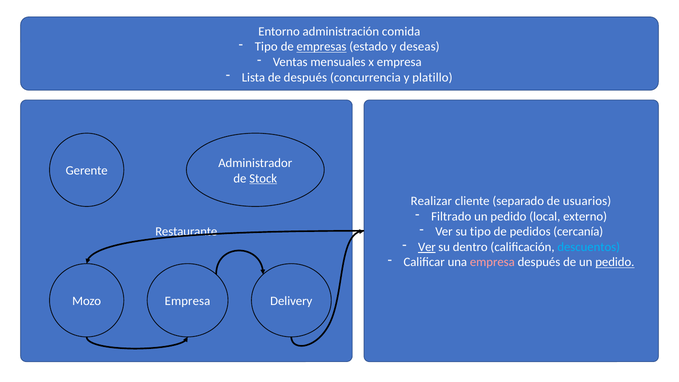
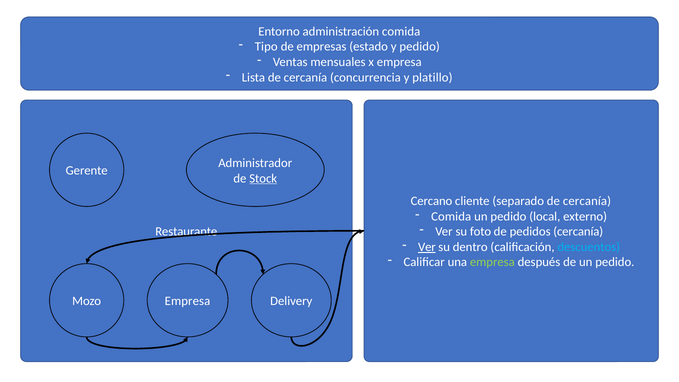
empresas underline: present -> none
y deseas: deseas -> pedido
Lista de después: después -> cercanía
Realizar: Realizar -> Cercano
separado de usuarios: usuarios -> cercanía
Filtrado at (451, 216): Filtrado -> Comida
su tipo: tipo -> foto
empresa at (492, 262) colour: pink -> light green
pedido at (615, 262) underline: present -> none
